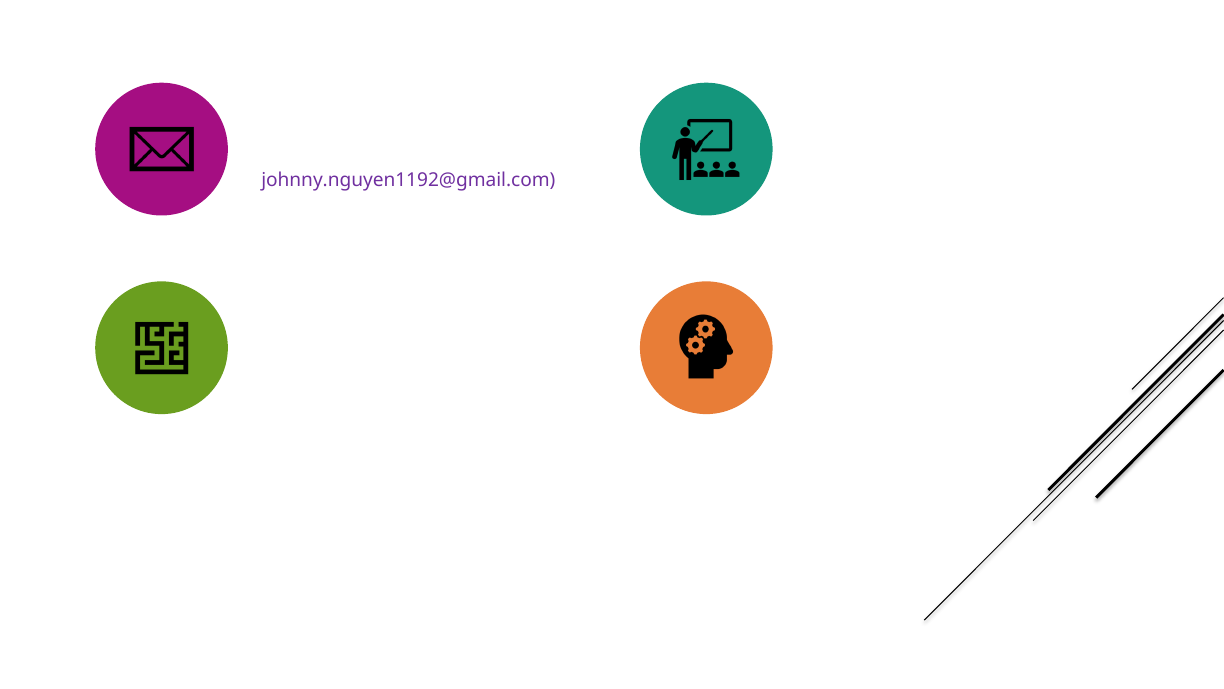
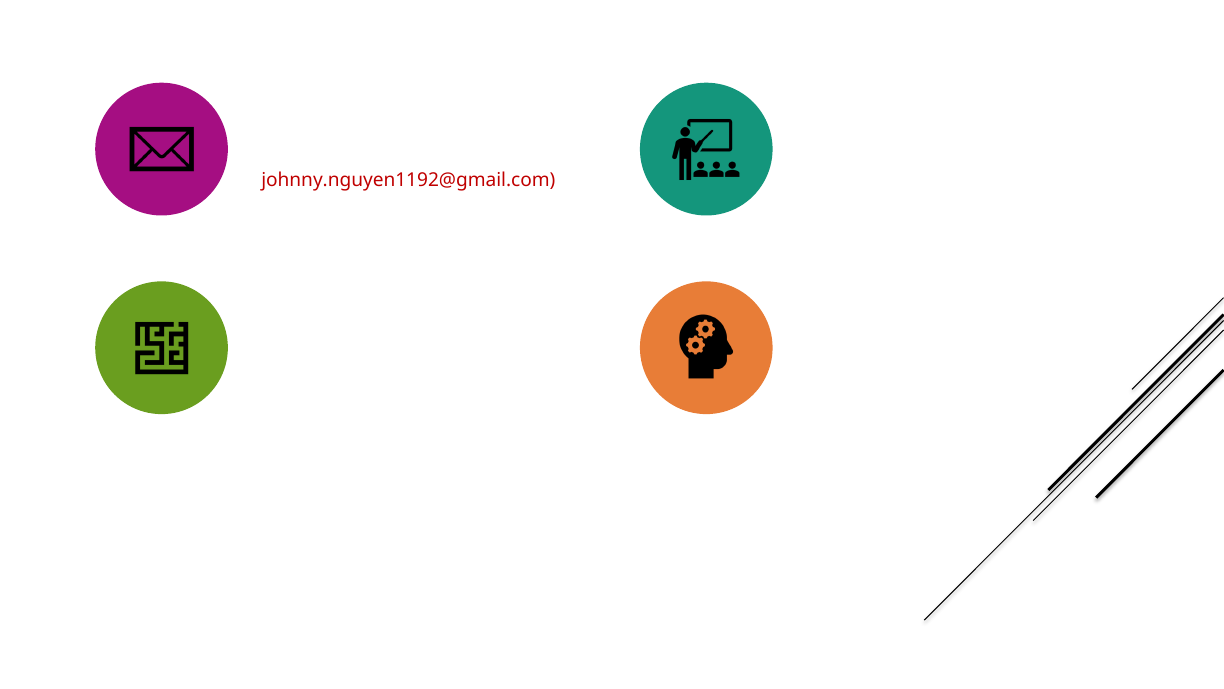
johnny.nguyen1192@gmail.com colour: purple -> red
